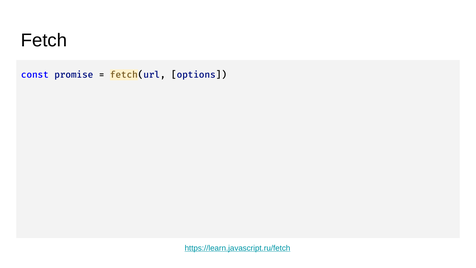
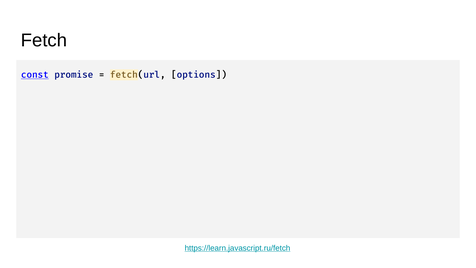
const underline: none -> present
